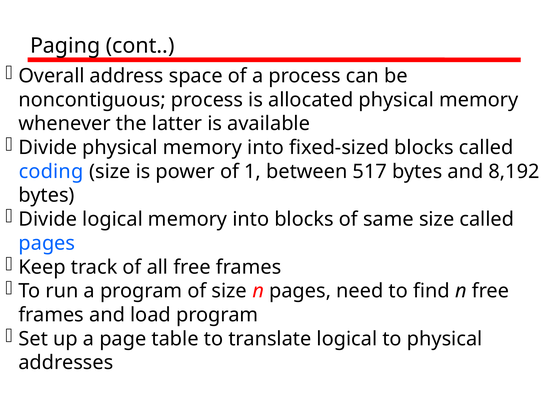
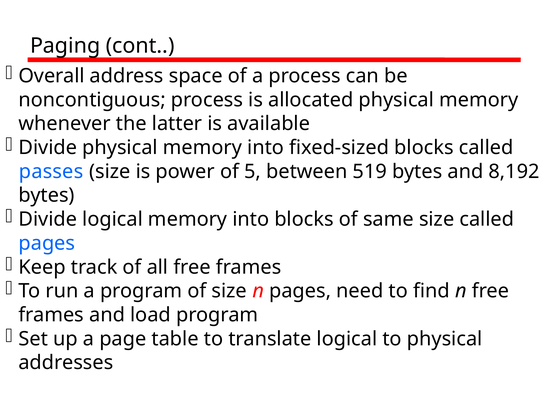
coding: coding -> passes
1: 1 -> 5
517: 517 -> 519
